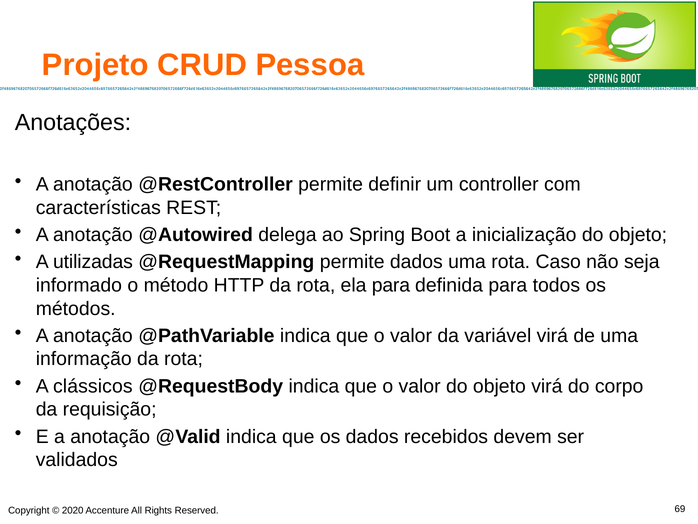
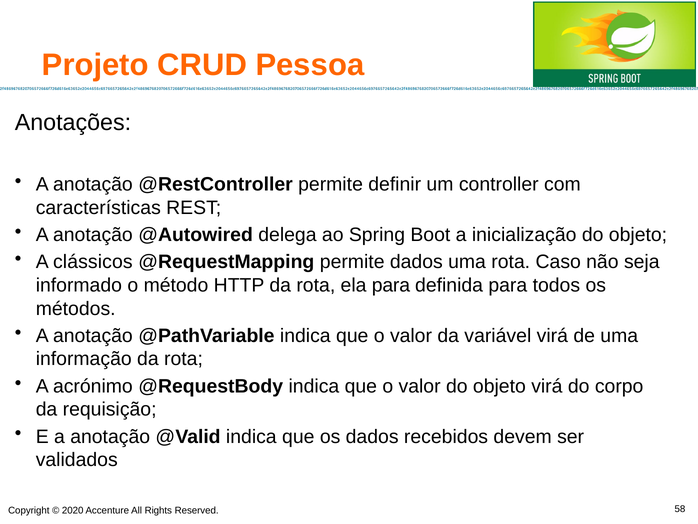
utilizadas: utilizadas -> clássicos
clássicos: clássicos -> acrónimo
69: 69 -> 58
